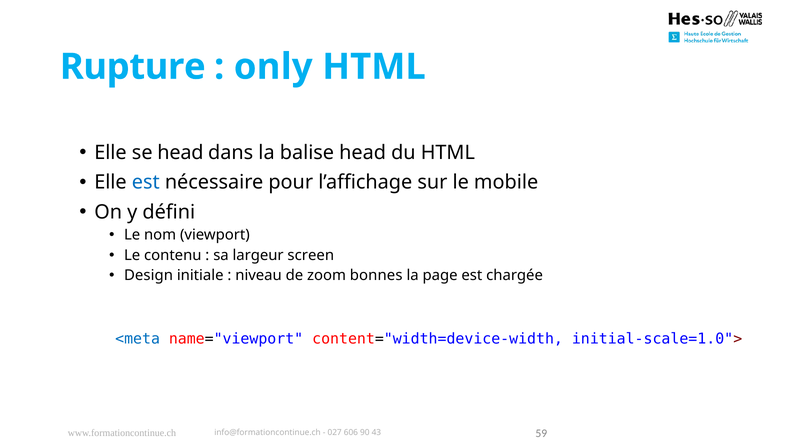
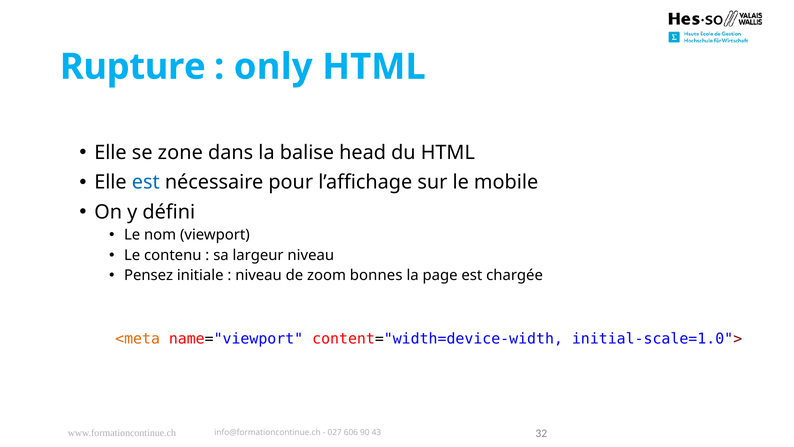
se head: head -> zone
largeur screen: screen -> niveau
Design: Design -> Pensez
<meta colour: blue -> orange
59: 59 -> 32
